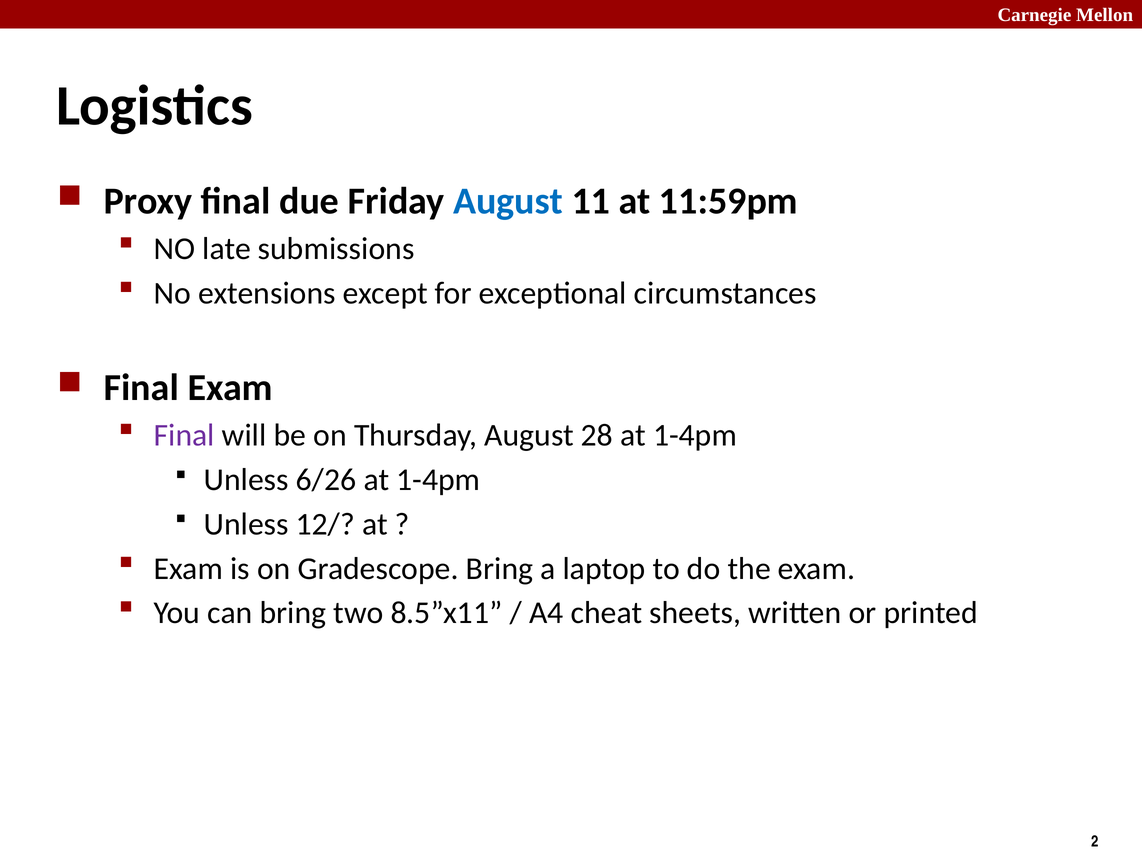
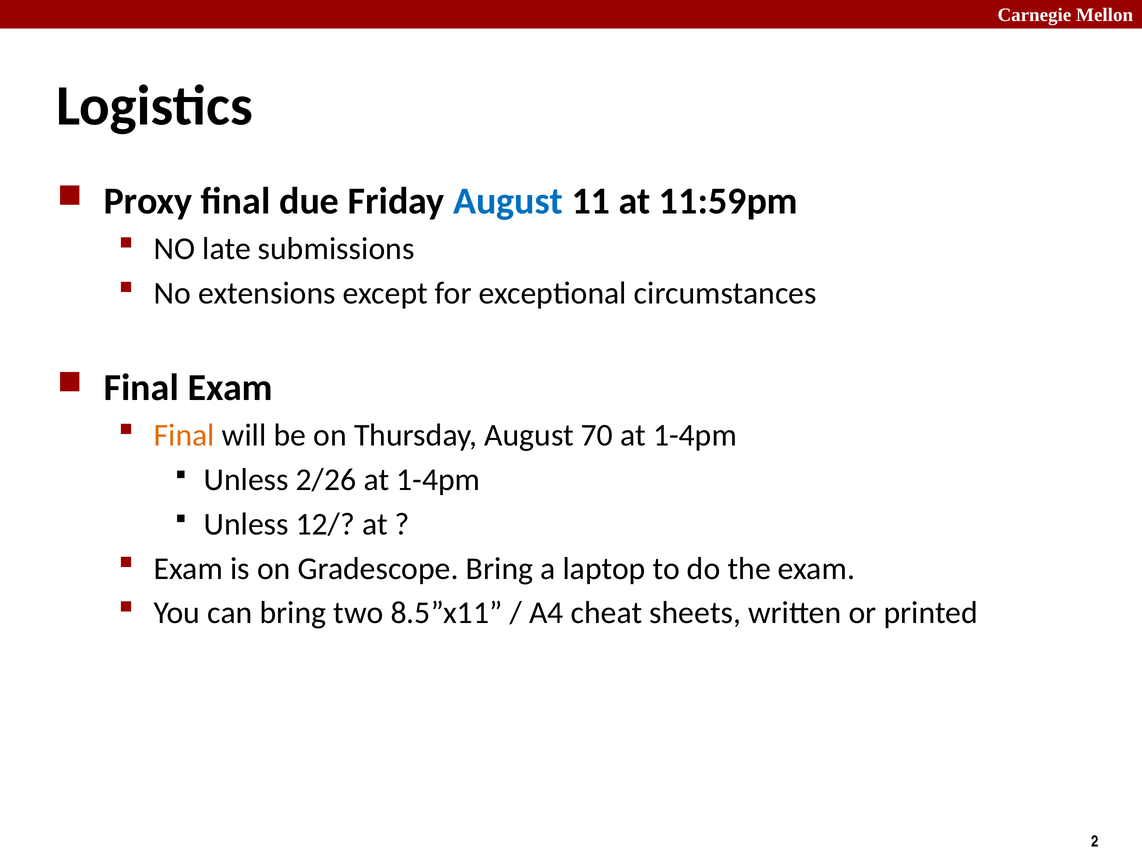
Final at (184, 436) colour: purple -> orange
28: 28 -> 70
6/26: 6/26 -> 2/26
